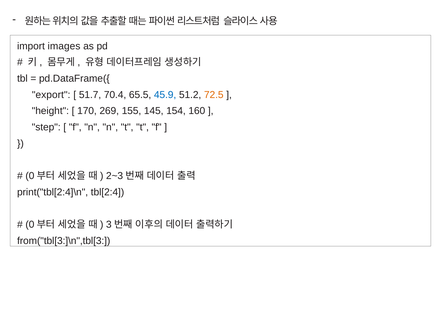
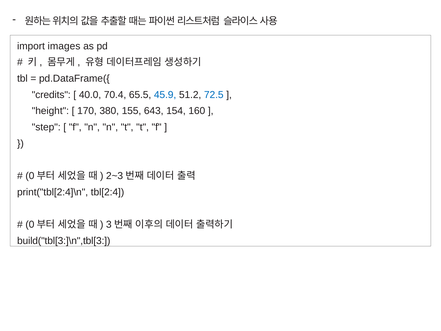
export: export -> credits
51.7: 51.7 -> 40.0
72.5 colour: orange -> blue
269: 269 -> 380
145: 145 -> 643
from("tbl[3:]\n",tbl[3: from("tbl[3:]\n",tbl[3 -> build("tbl[3:]\n",tbl[3
